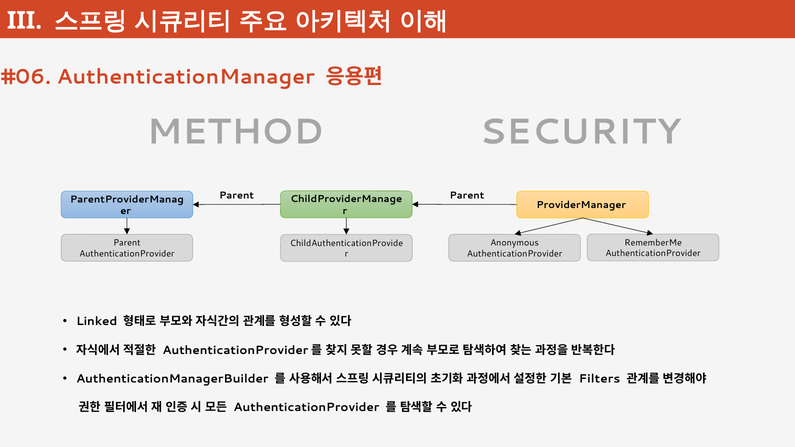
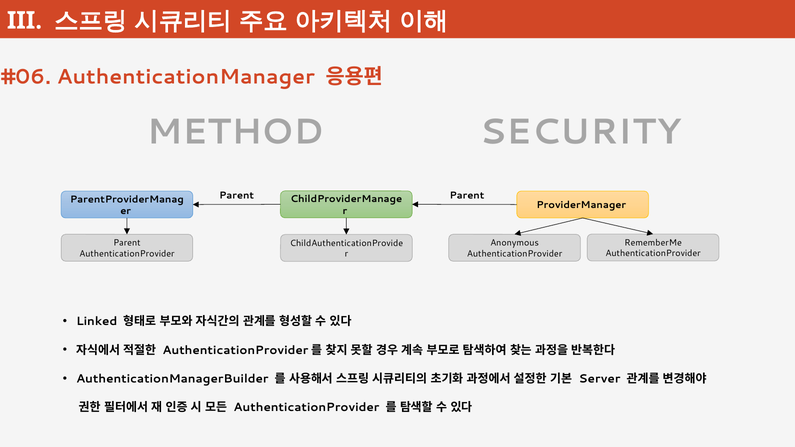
Filters: Filters -> Server
